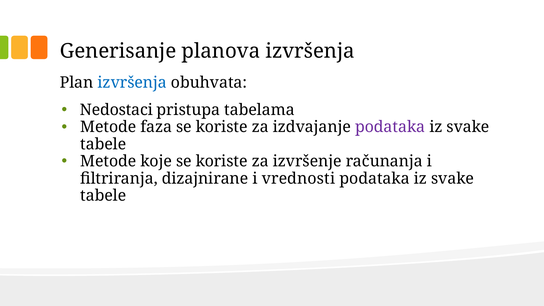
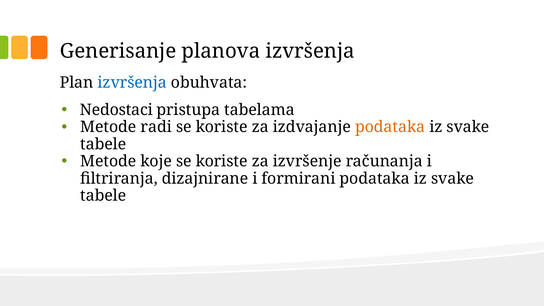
faza: faza -> radi
podataka at (390, 127) colour: purple -> orange
vrednosti: vrednosti -> formirani
